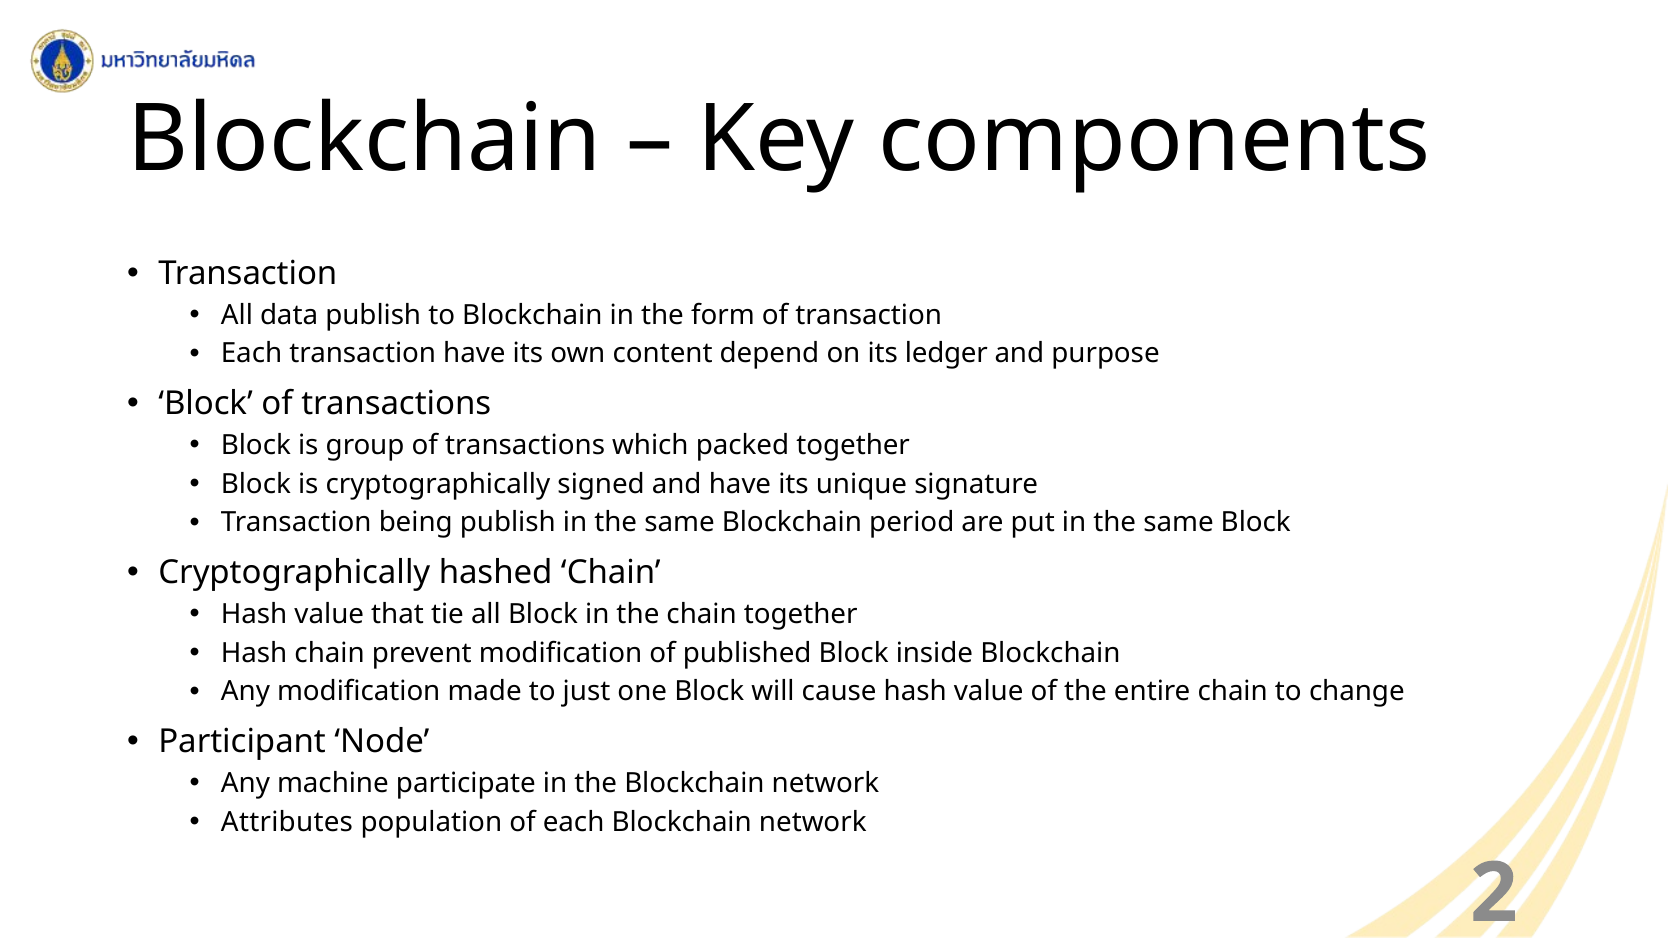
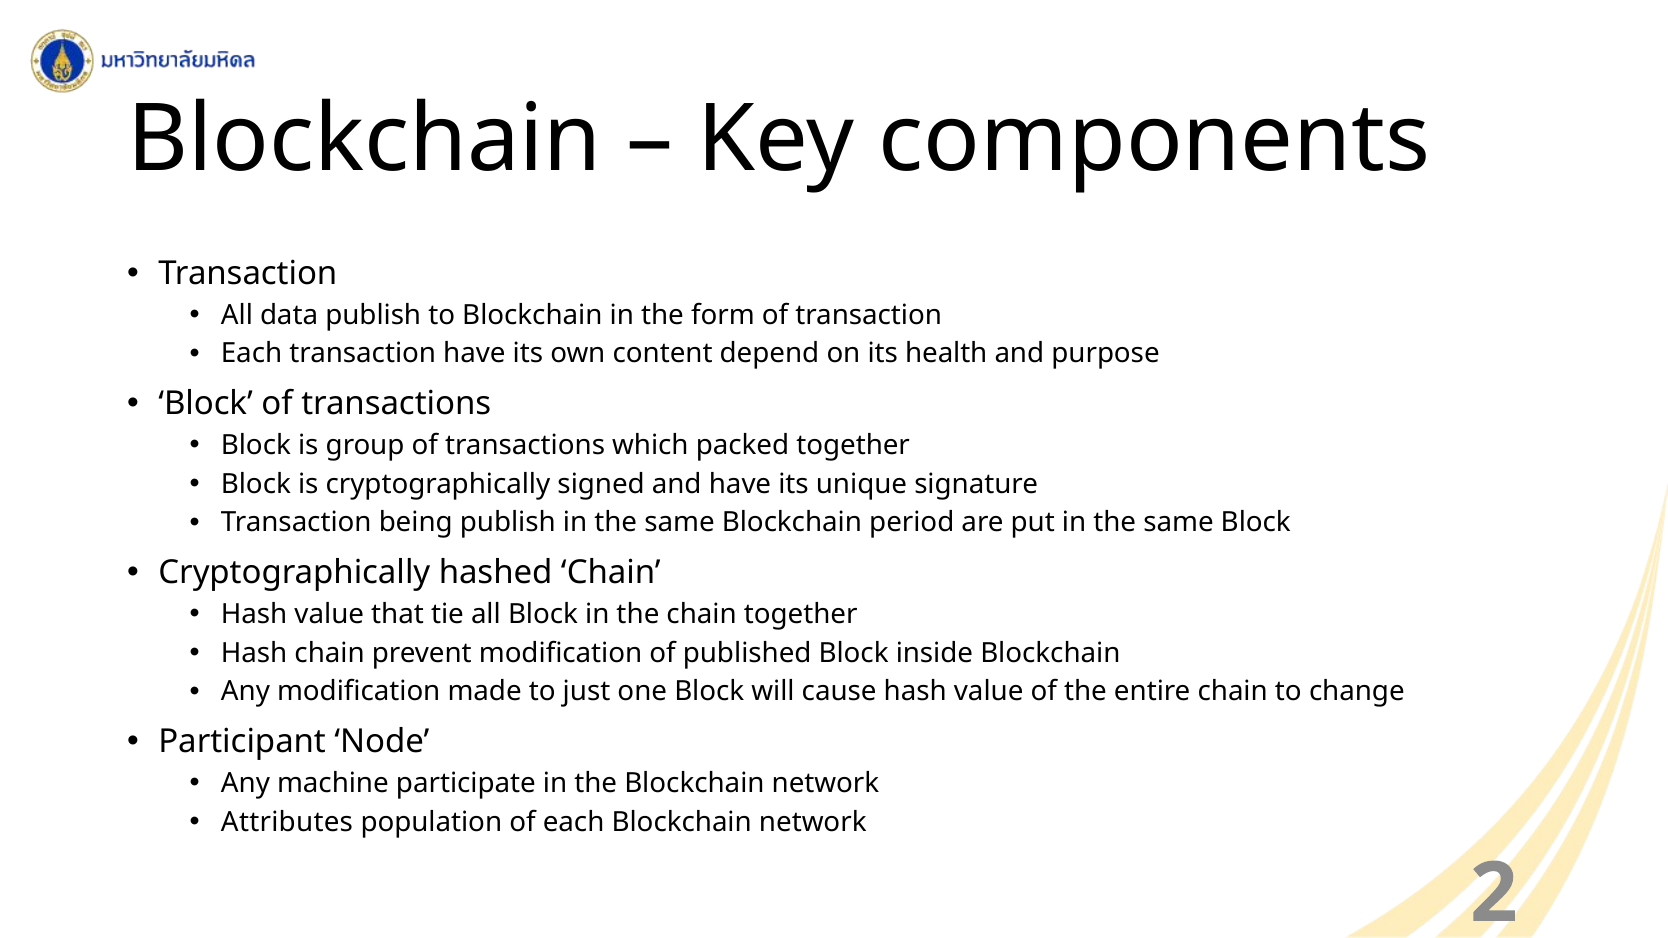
ledger: ledger -> health
